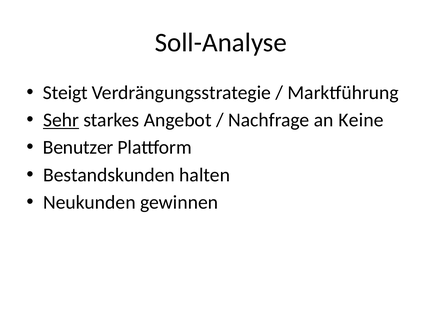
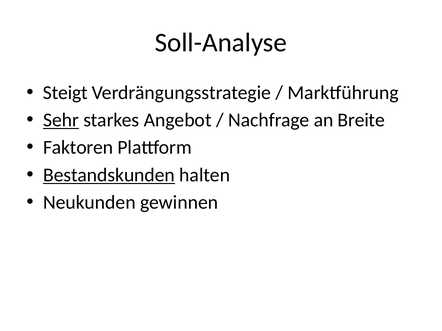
Keine: Keine -> Breite
Benutzer: Benutzer -> Faktoren
Bestandskunden underline: none -> present
